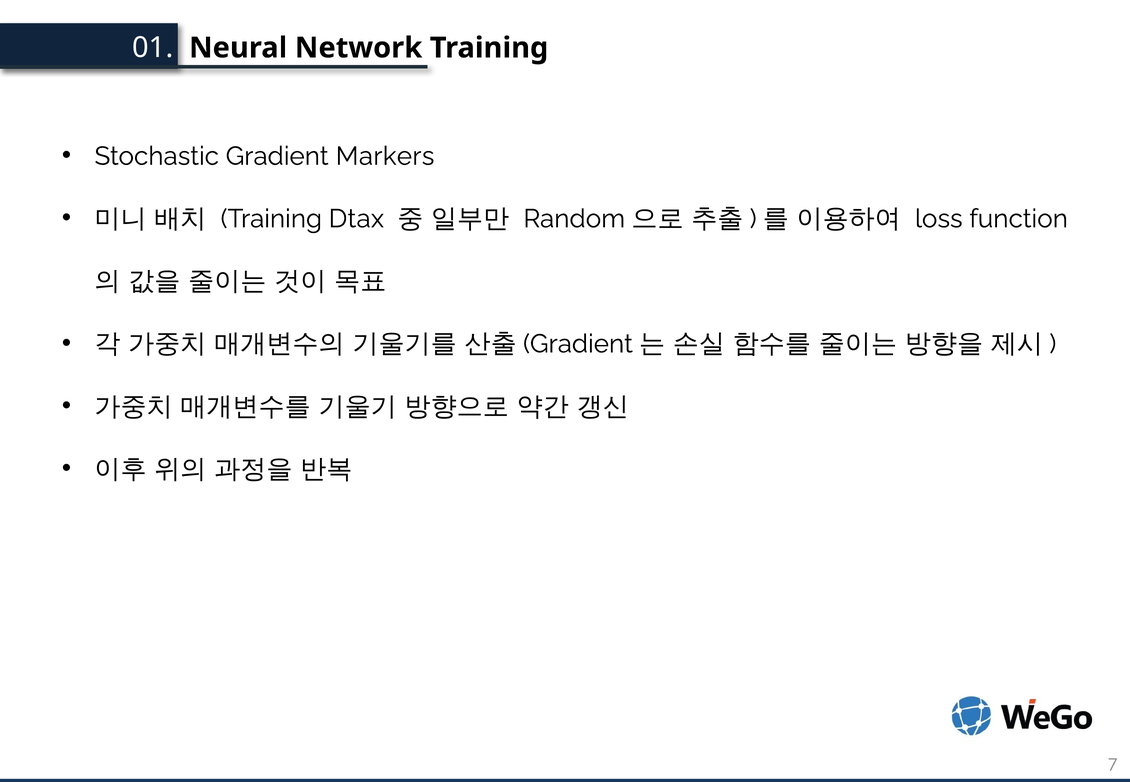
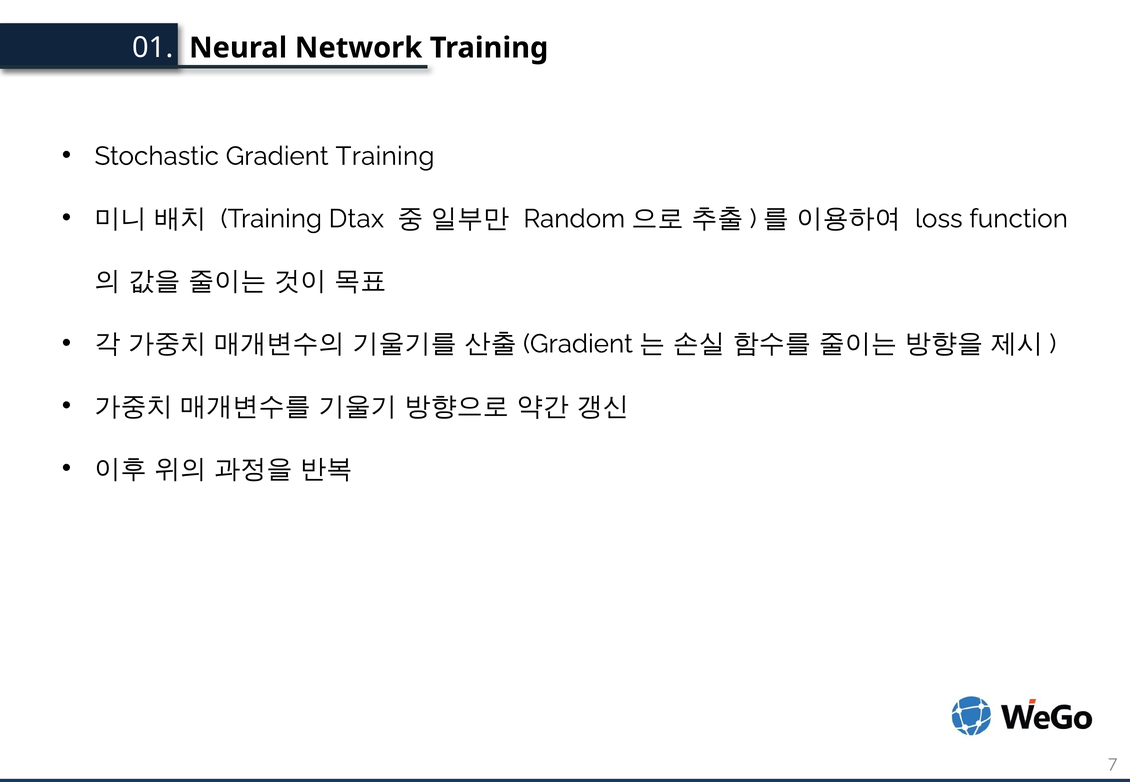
Gradient Markers: Markers -> Training
